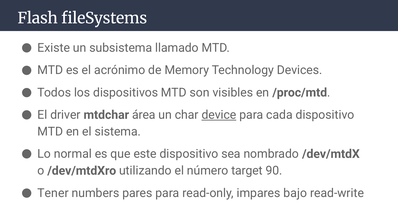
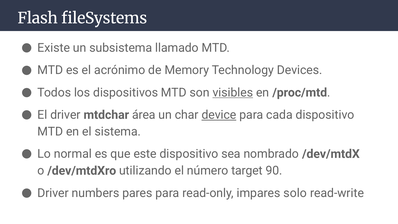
visibles underline: none -> present
Tener at (53, 193): Tener -> Driver
bajo: bajo -> solo
